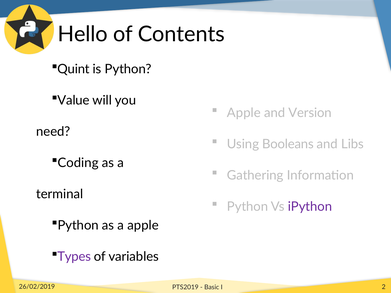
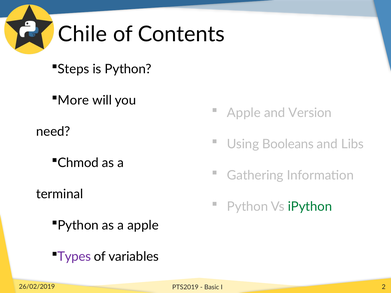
Hello: Hello -> Chile
Quint: Quint -> Steps
Value: Value -> More
Coding: Coding -> Chmod
iPython colour: purple -> green
